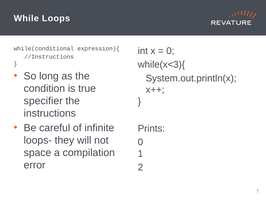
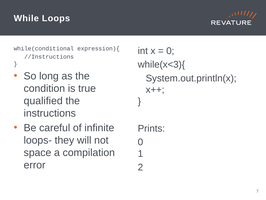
specifier: specifier -> qualified
